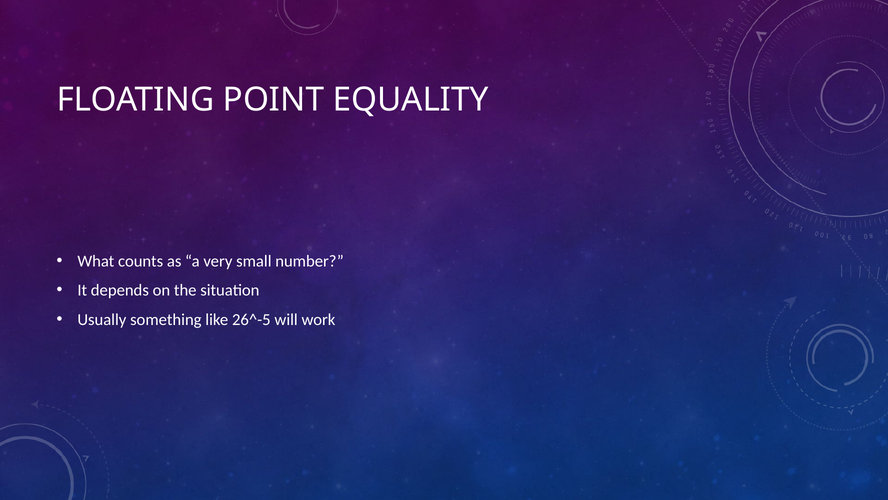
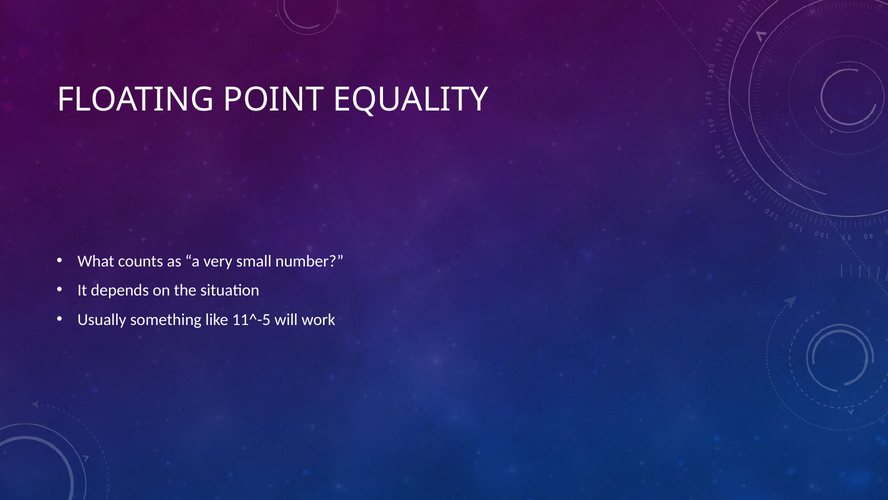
26^-5: 26^-5 -> 11^-5
